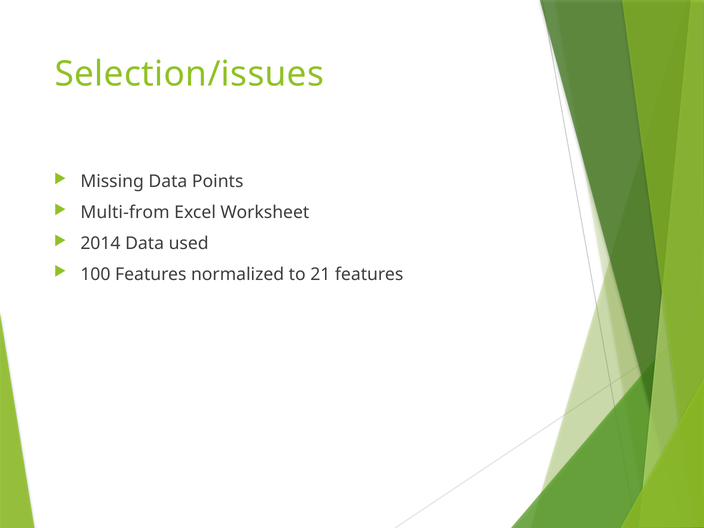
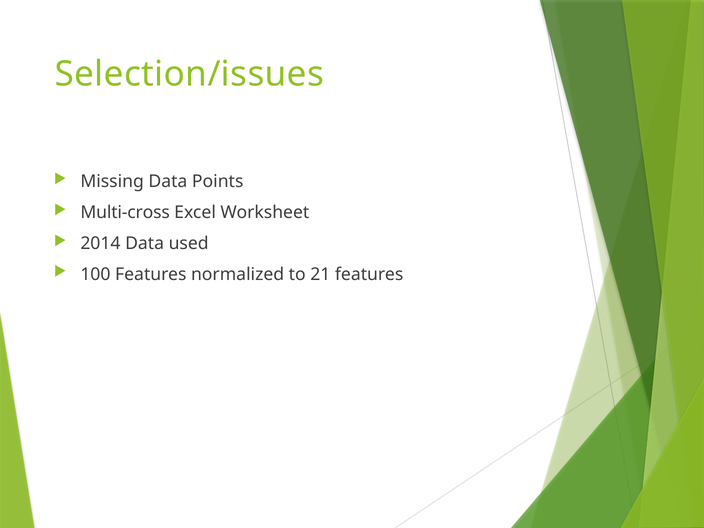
Multi-from: Multi-from -> Multi-cross
